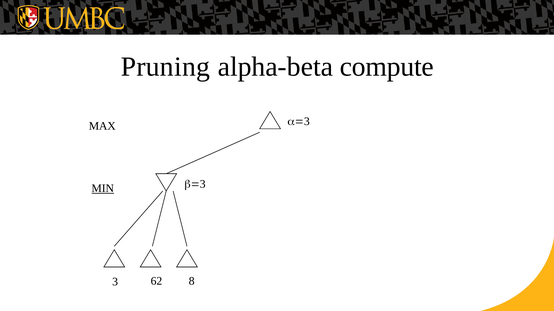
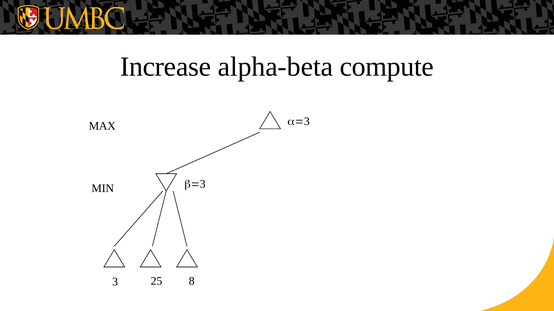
Pruning: Pruning -> Increase
MIN underline: present -> none
62: 62 -> 25
